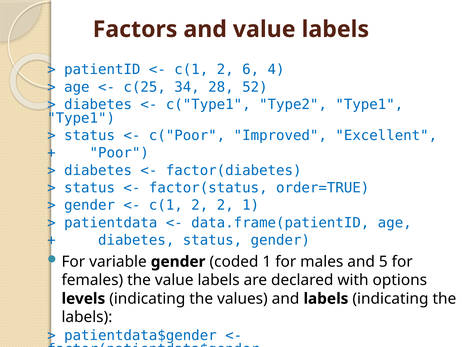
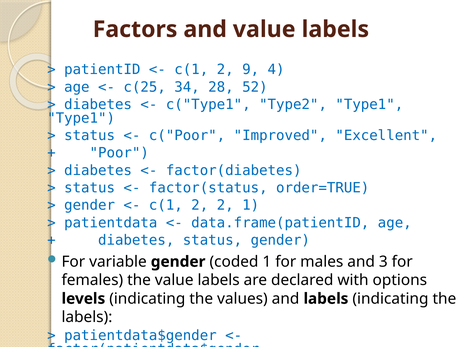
6: 6 -> 9
5: 5 -> 3
